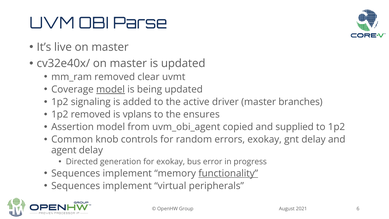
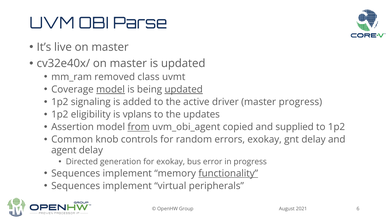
clear: clear -> class
updated at (184, 89) underline: none -> present
master branches: branches -> progress
1p2 removed: removed -> eligibility
ensures: ensures -> updates
from underline: none -> present
